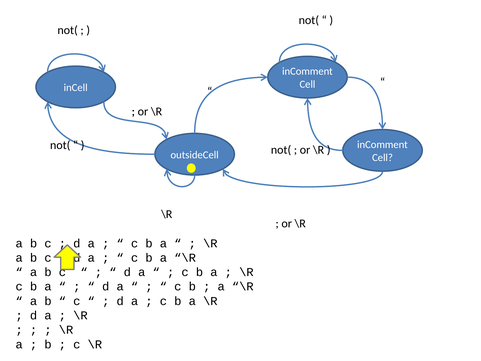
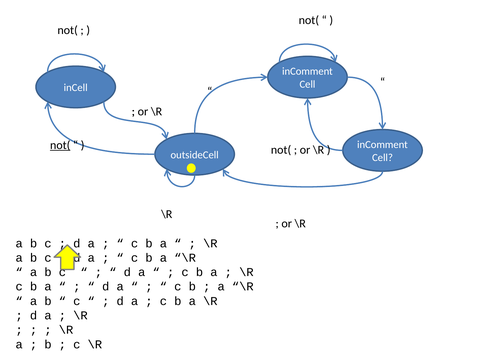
not( at (60, 145) underline: none -> present
